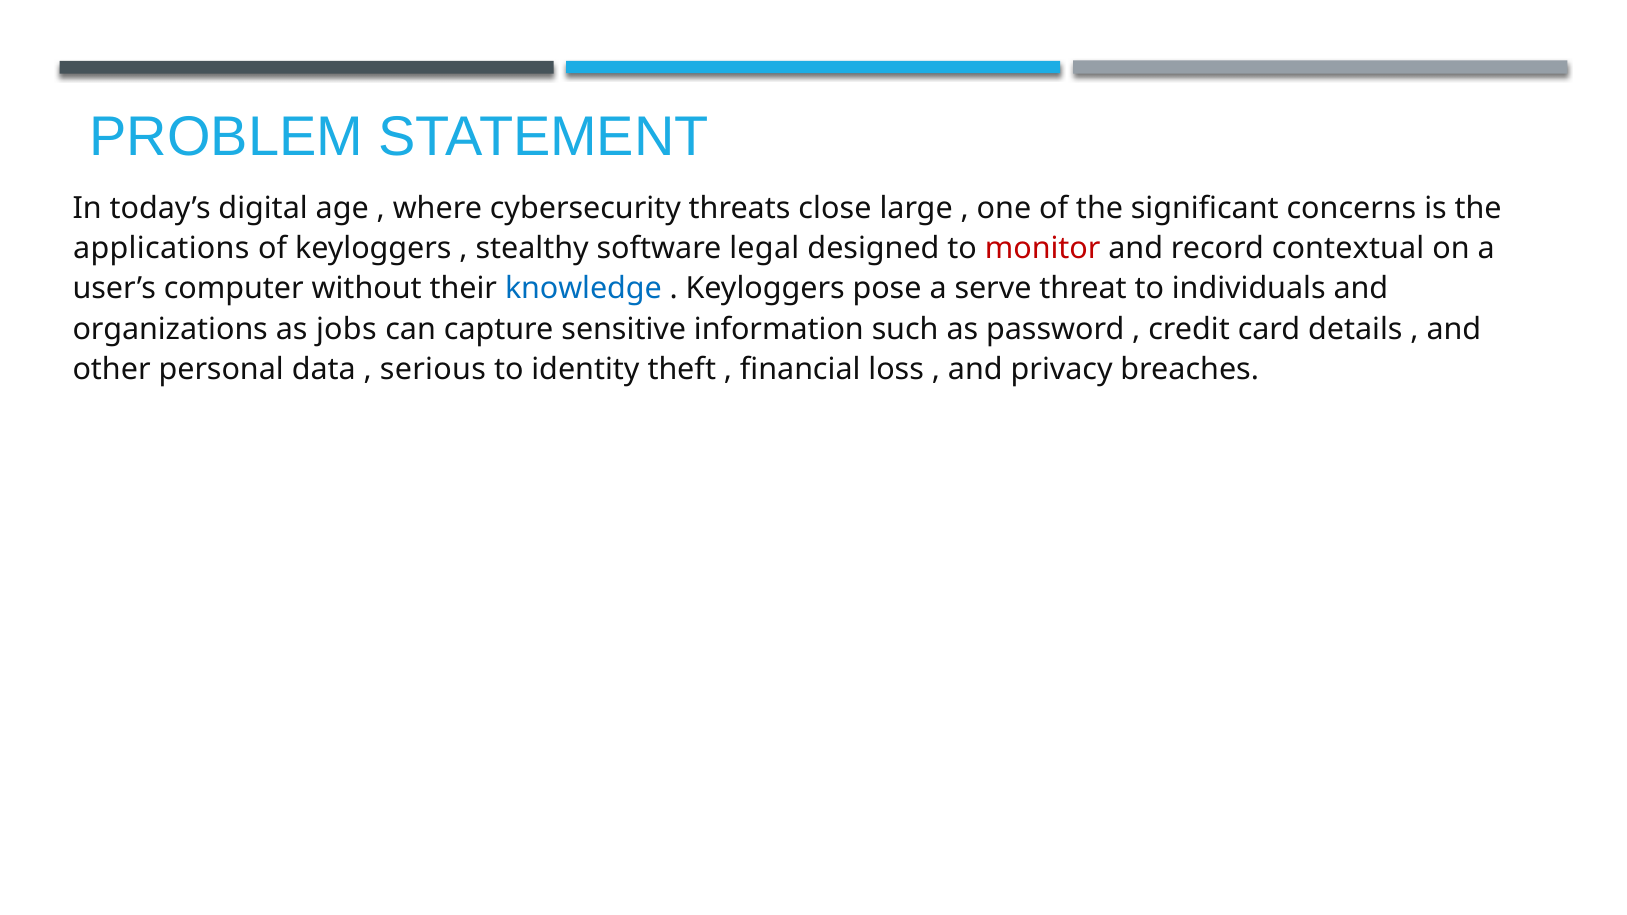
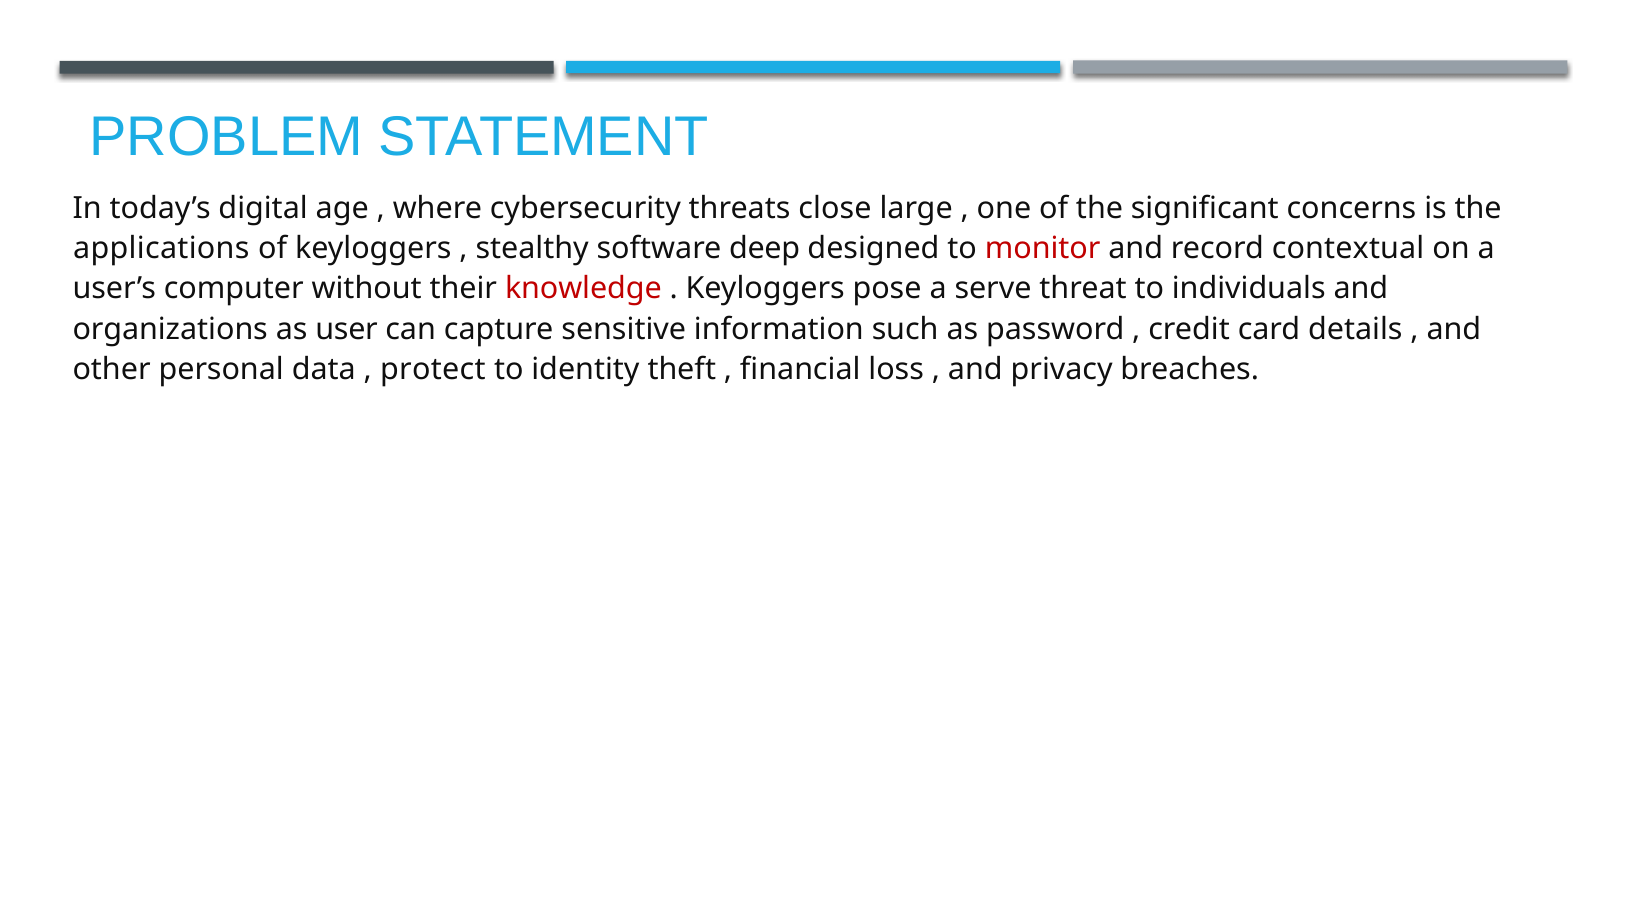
legal: legal -> deep
knowledge colour: blue -> red
jobs: jobs -> user
serious: serious -> protect
